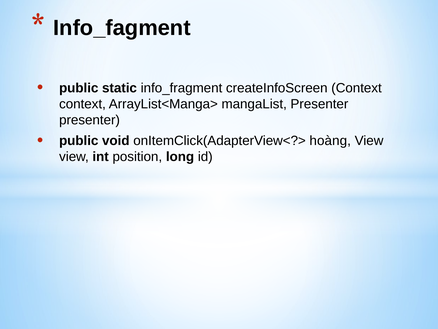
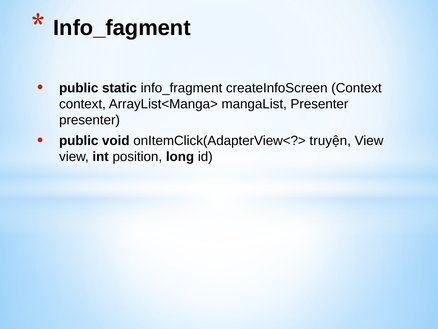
hoàng: hoàng -> truyện
